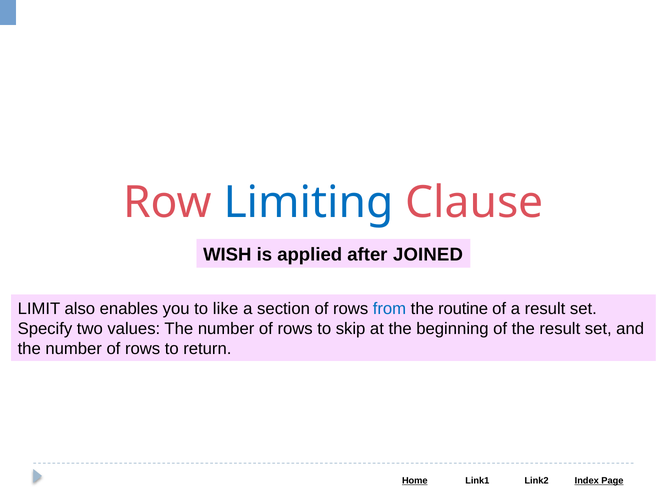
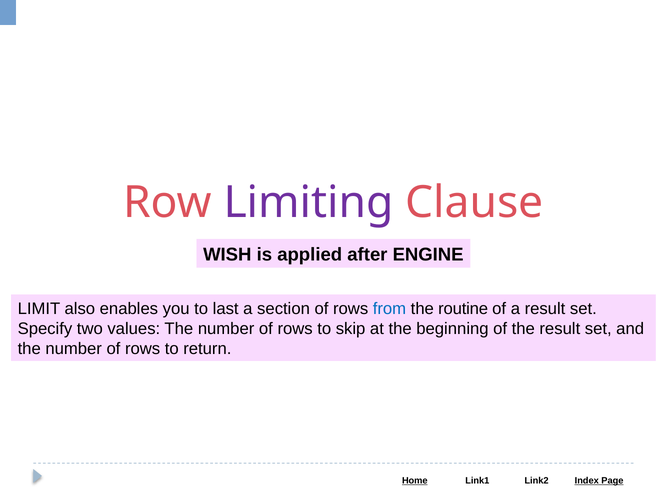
Limiting colour: blue -> purple
JOINED: JOINED -> ENGINE
like: like -> last
